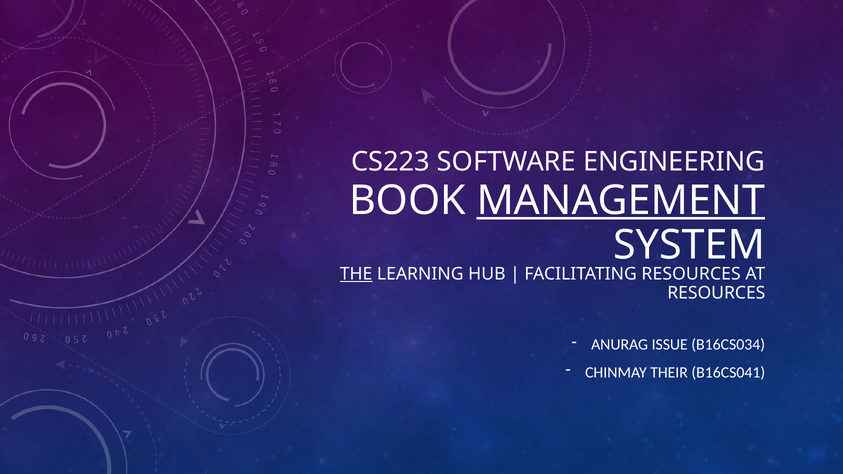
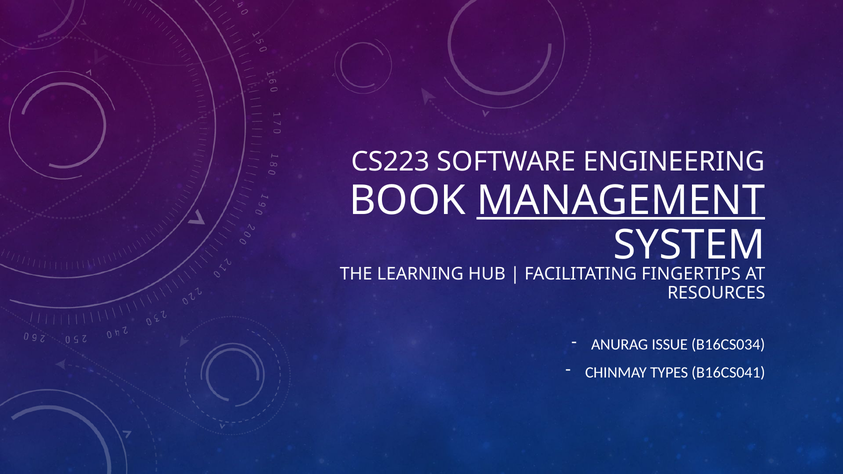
THE underline: present -> none
FACILITATING RESOURCES: RESOURCES -> FINGERTIPS
THEIR: THEIR -> TYPES
